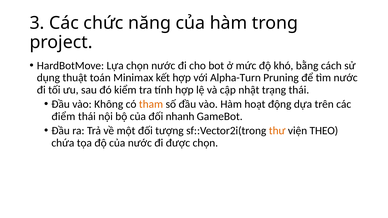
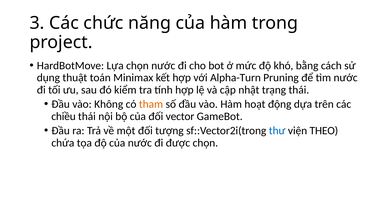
điểm: điểm -> chiều
nhanh: nhanh -> vector
thư colour: orange -> blue
